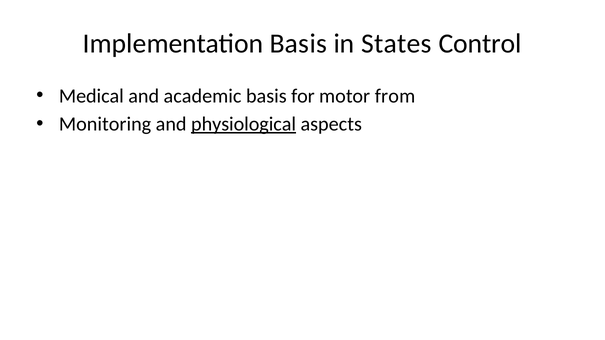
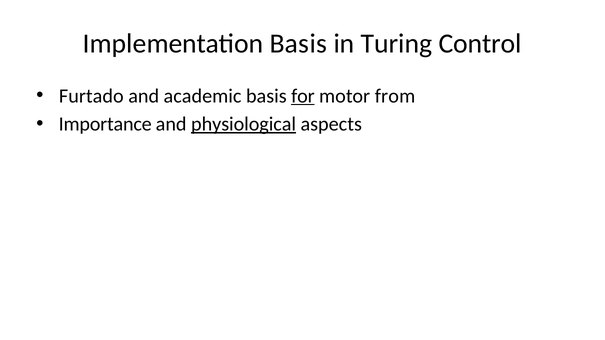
States: States -> Turing
Medical: Medical -> Furtado
for underline: none -> present
Monitoring: Monitoring -> Importance
